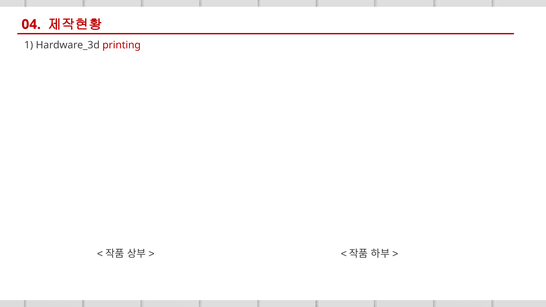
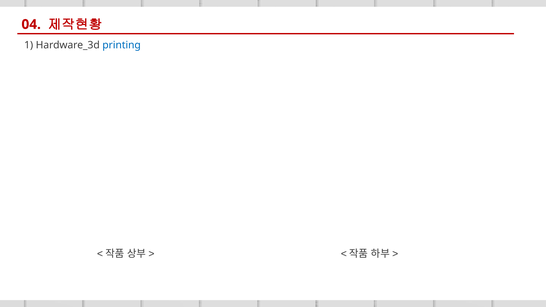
printing colour: red -> blue
